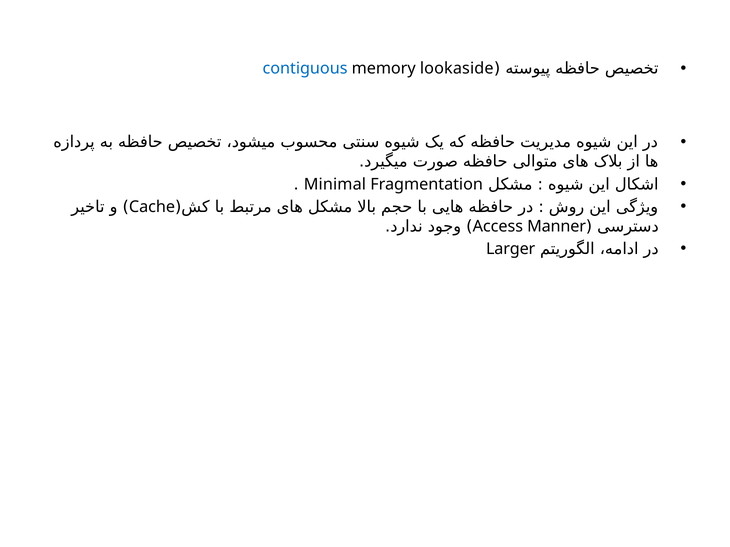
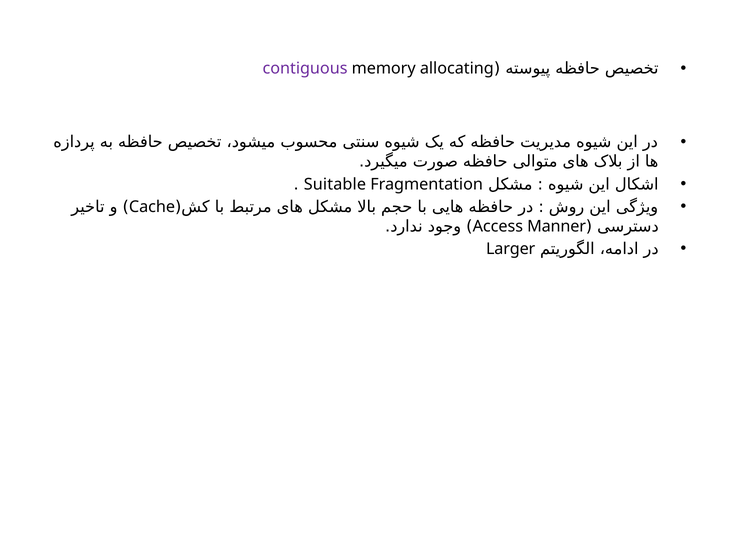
contiguous colour: blue -> purple
lookaside: lookaside -> allocating
Minimal: Minimal -> Suitable
